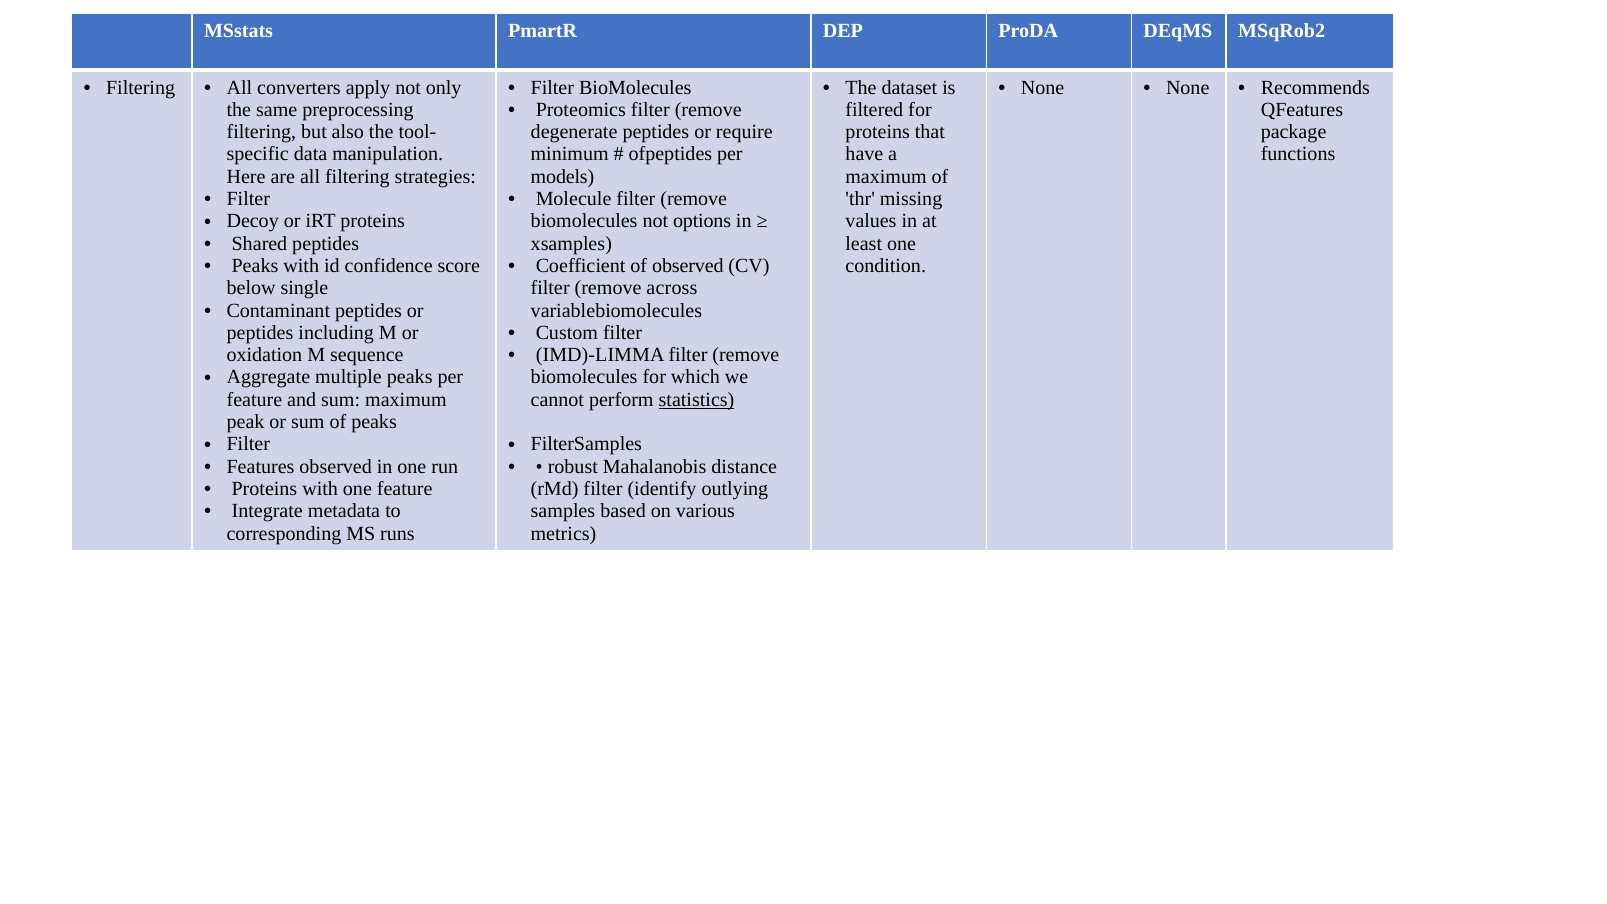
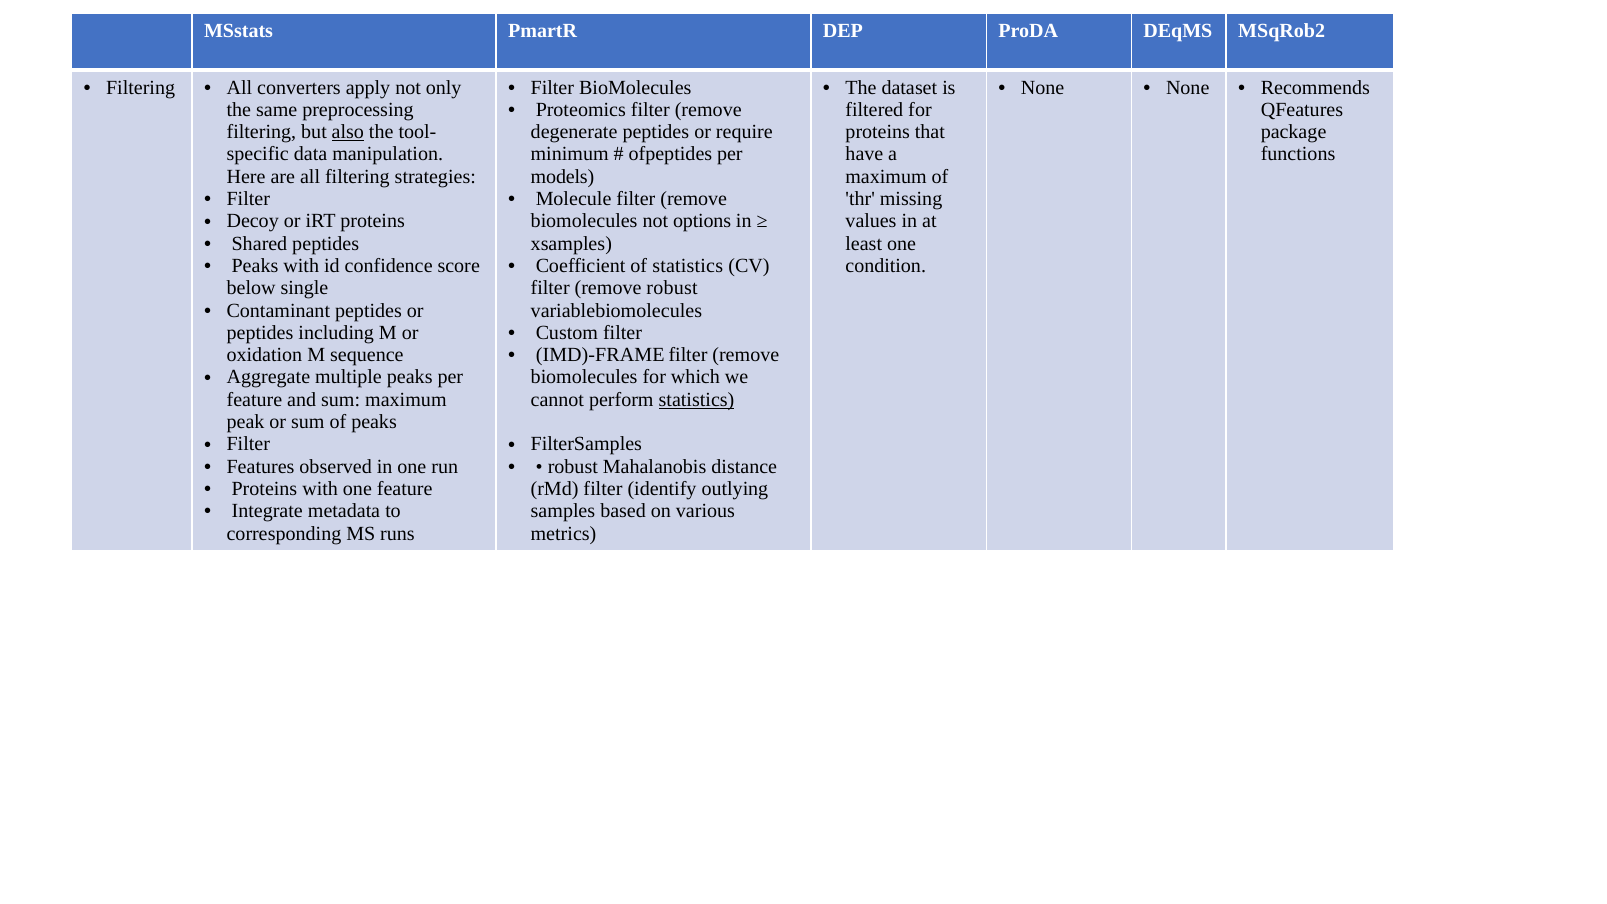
also underline: none -> present
of observed: observed -> statistics
remove across: across -> robust
IMD)-LIMMA: IMD)-LIMMA -> IMD)-FRAME
